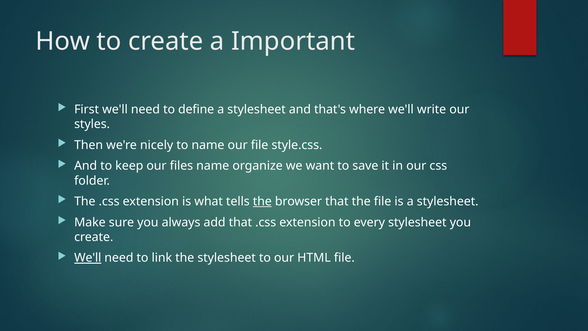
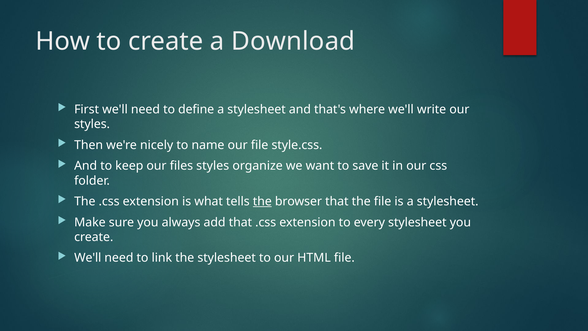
Important: Important -> Download
files name: name -> styles
We'll at (88, 258) underline: present -> none
